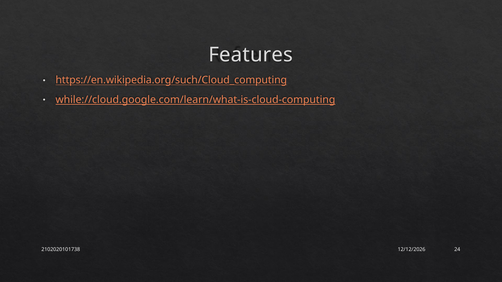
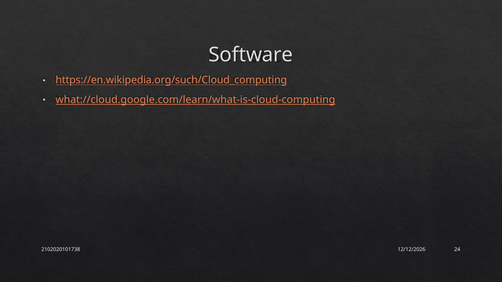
Features: Features -> Software
while://cloud.google.com/learn/what-is-cloud-computing: while://cloud.google.com/learn/what-is-cloud-computing -> what://cloud.google.com/learn/what-is-cloud-computing
